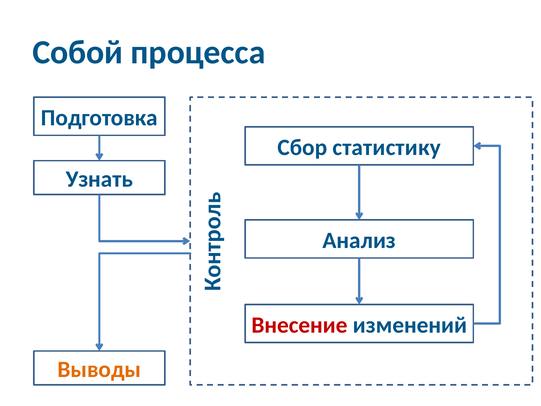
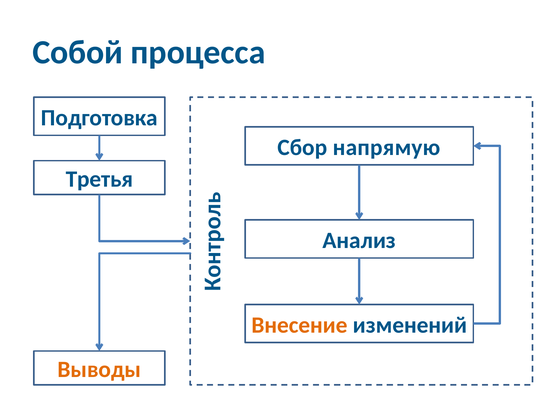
статистику: статистику -> напрямую
Узнать: Узнать -> Третья
Внесение colour: red -> orange
